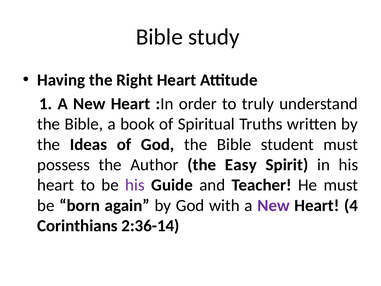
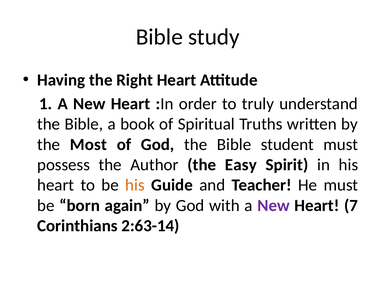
Ideas: Ideas -> Most
his at (135, 185) colour: purple -> orange
4: 4 -> 7
2:36-14: 2:36-14 -> 2:63-14
